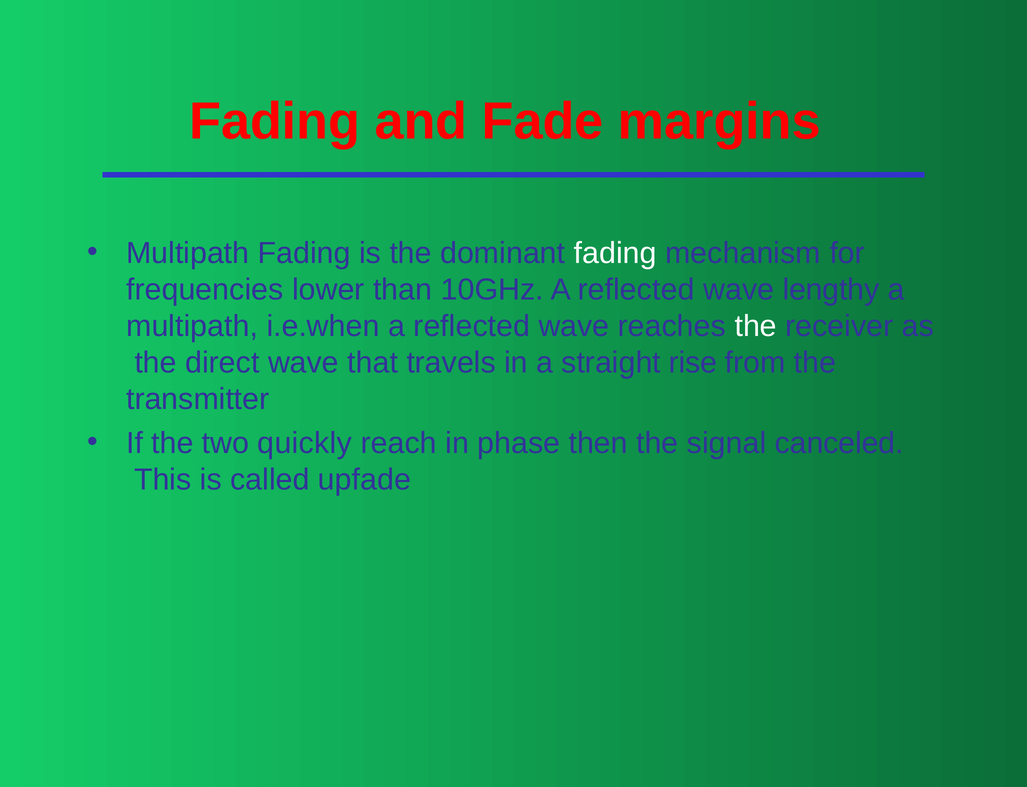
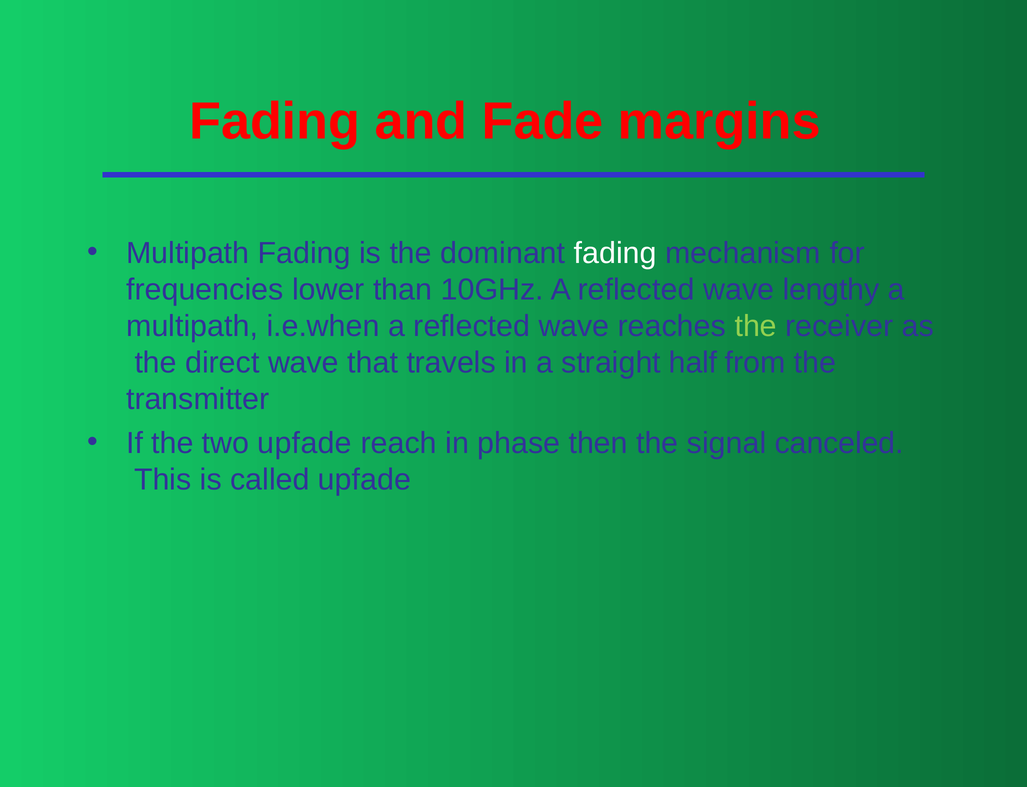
the at (756, 326) colour: white -> light green
rise: rise -> half
two quickly: quickly -> upfade
